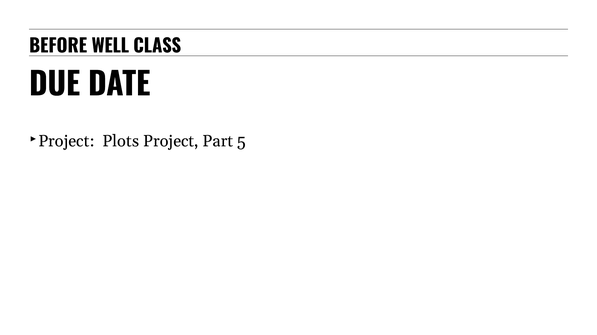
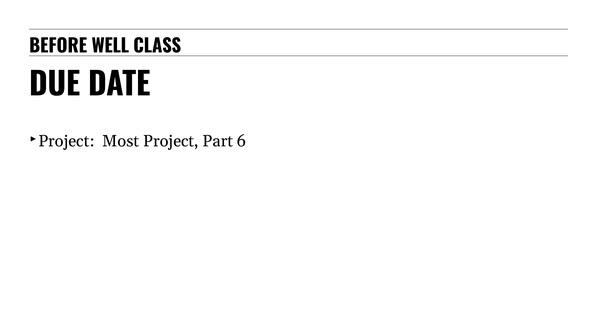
Plots: Plots -> Most
5: 5 -> 6
